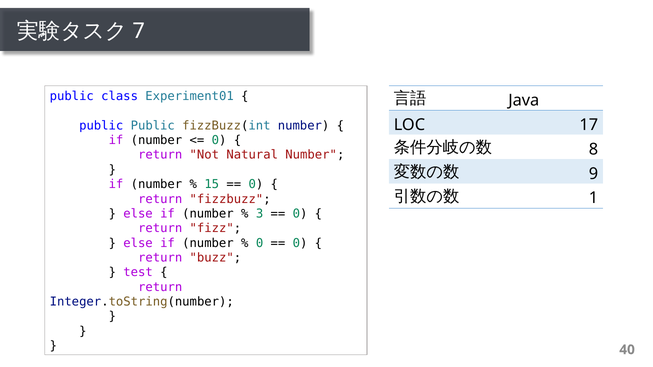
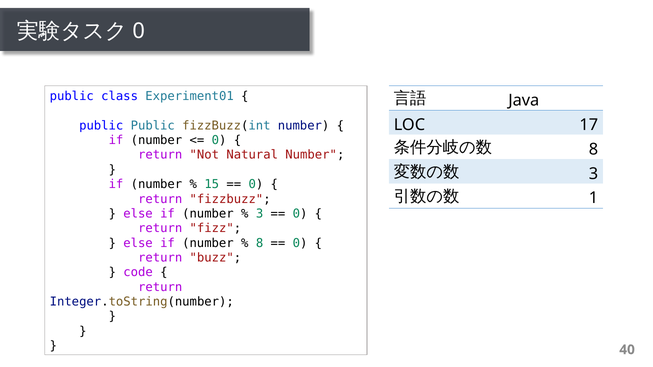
7 at (139, 31): 7 -> 0
9 at (593, 174): 9 -> 3
0 at (260, 243): 0 -> 8
test: test -> code
